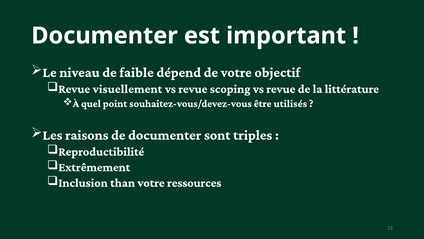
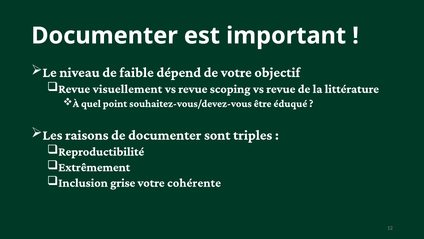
utilisés: utilisés -> éduqué
than: than -> grise
ressources: ressources -> cohérente
